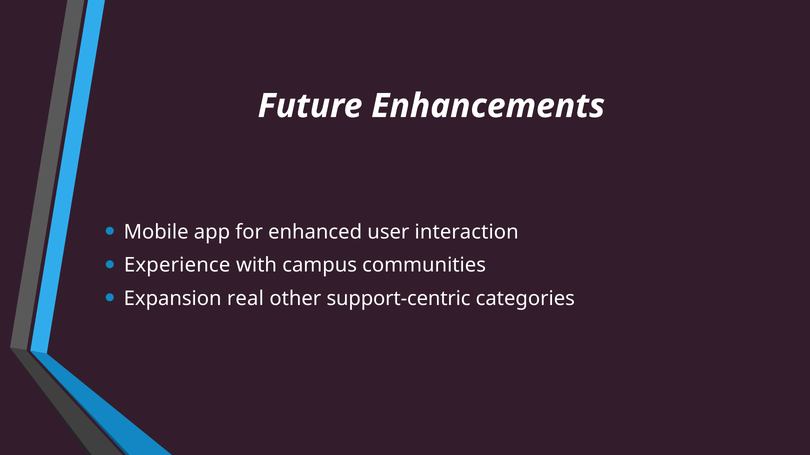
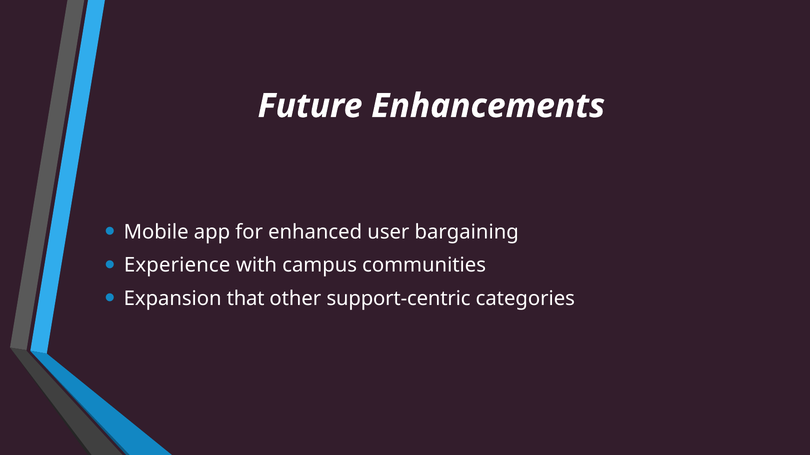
interaction: interaction -> bargaining
real: real -> that
